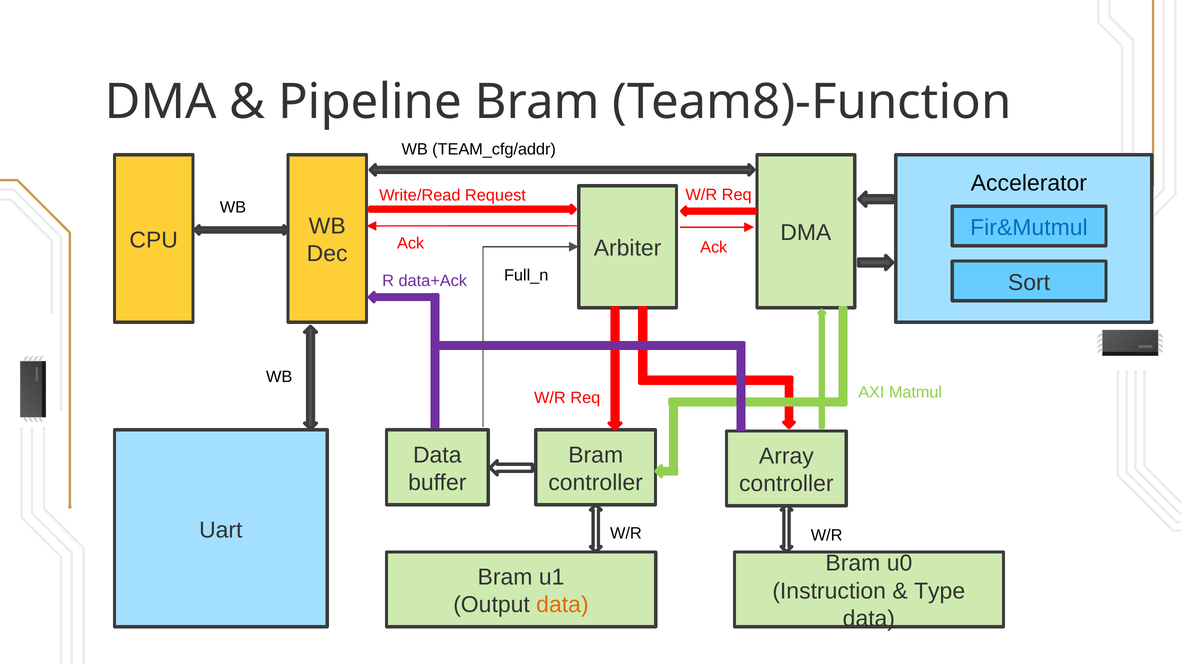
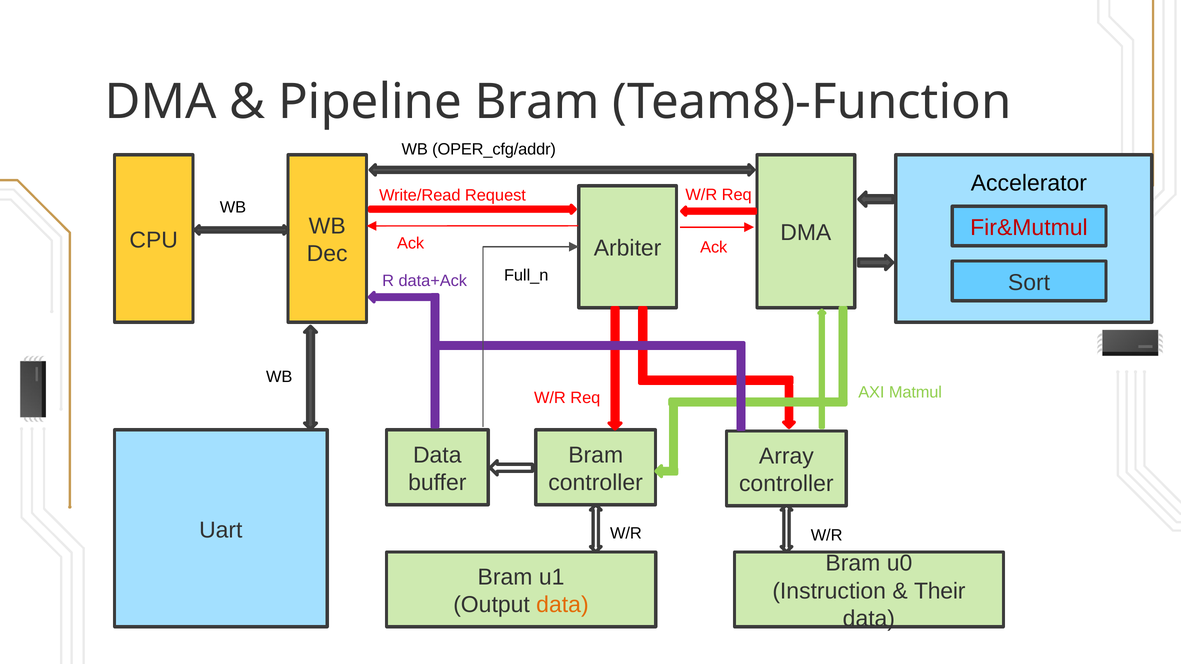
TEAM_cfg/addr: TEAM_cfg/addr -> OPER_cfg/addr
Fir&Mutmul colour: blue -> red
Type: Type -> Their
